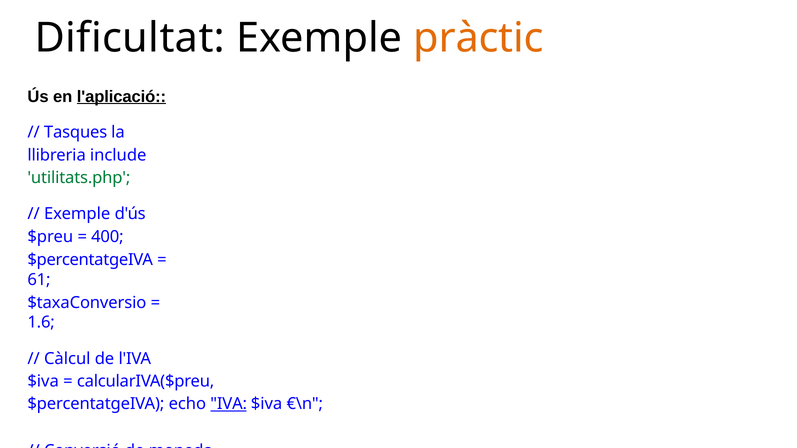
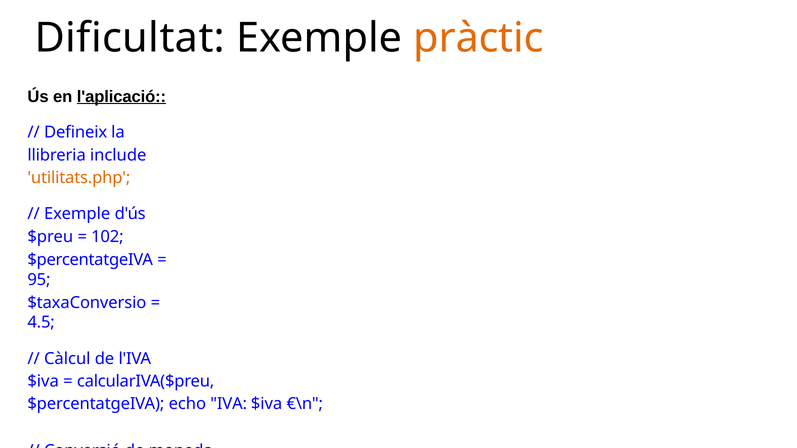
Tasques: Tasques -> Defineix
utilitats.php colour: green -> orange
400: 400 -> 102
61: 61 -> 95
1.6: 1.6 -> 4.5
IVA underline: present -> none
